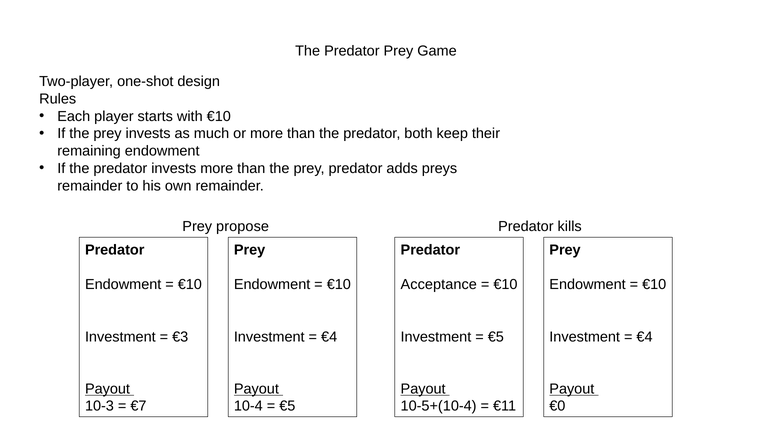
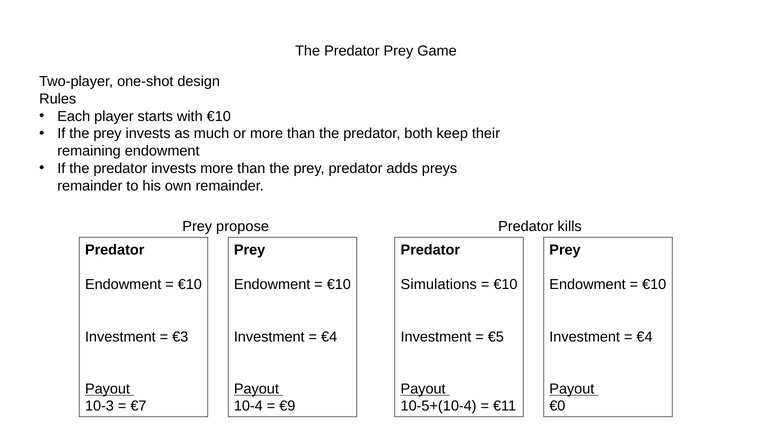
Acceptance: Acceptance -> Simulations
€5 at (287, 406): €5 -> €9
